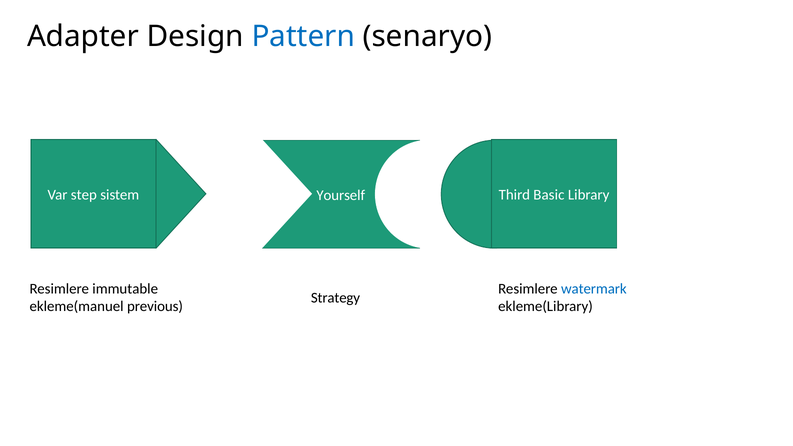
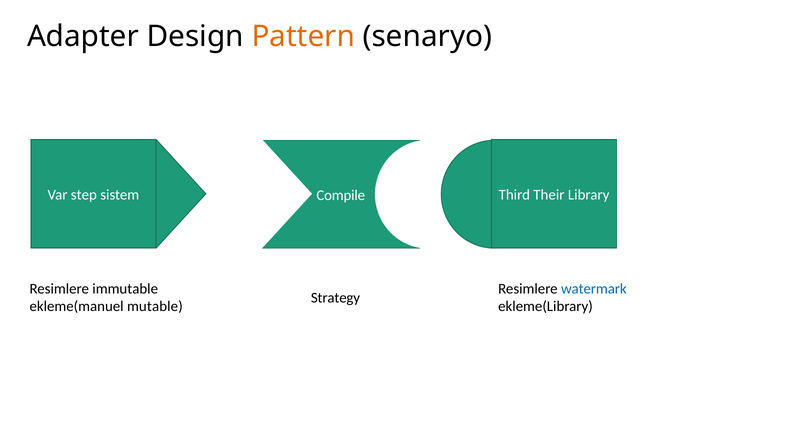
Pattern colour: blue -> orange
Yourself: Yourself -> Compile
Basic: Basic -> Their
previous: previous -> mutable
